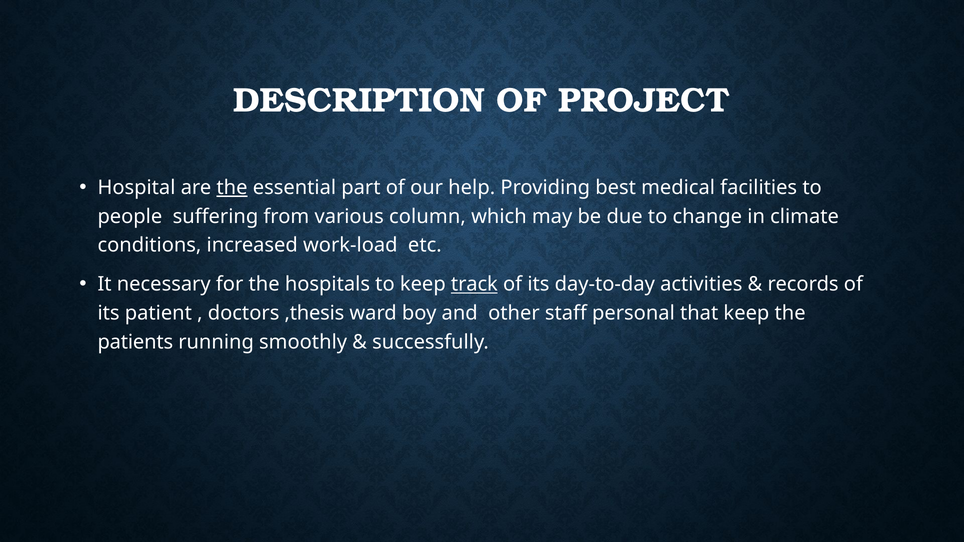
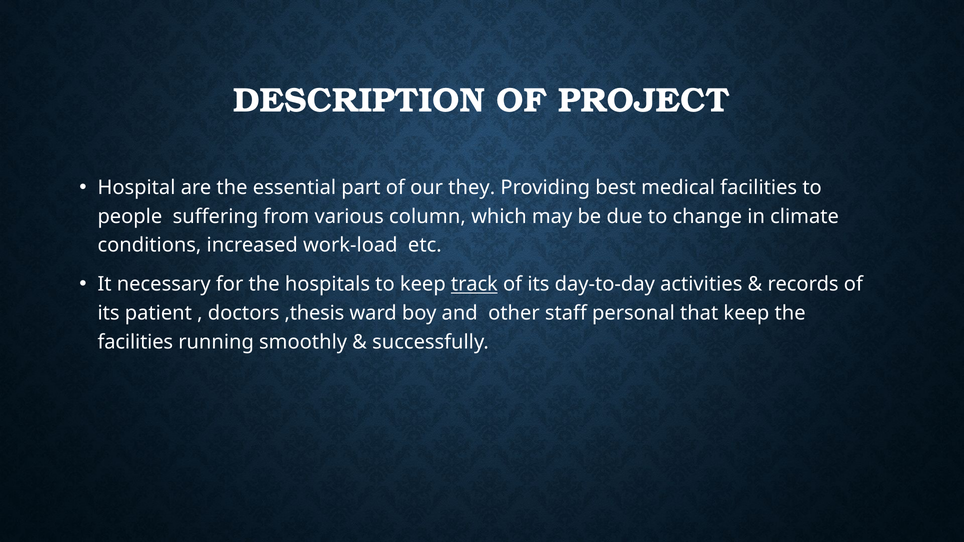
the at (232, 188) underline: present -> none
help: help -> they
patients at (135, 342): patients -> facilities
